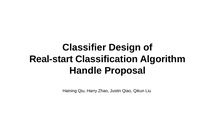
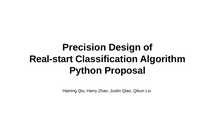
Classifier: Classifier -> Precision
Handle: Handle -> Python
